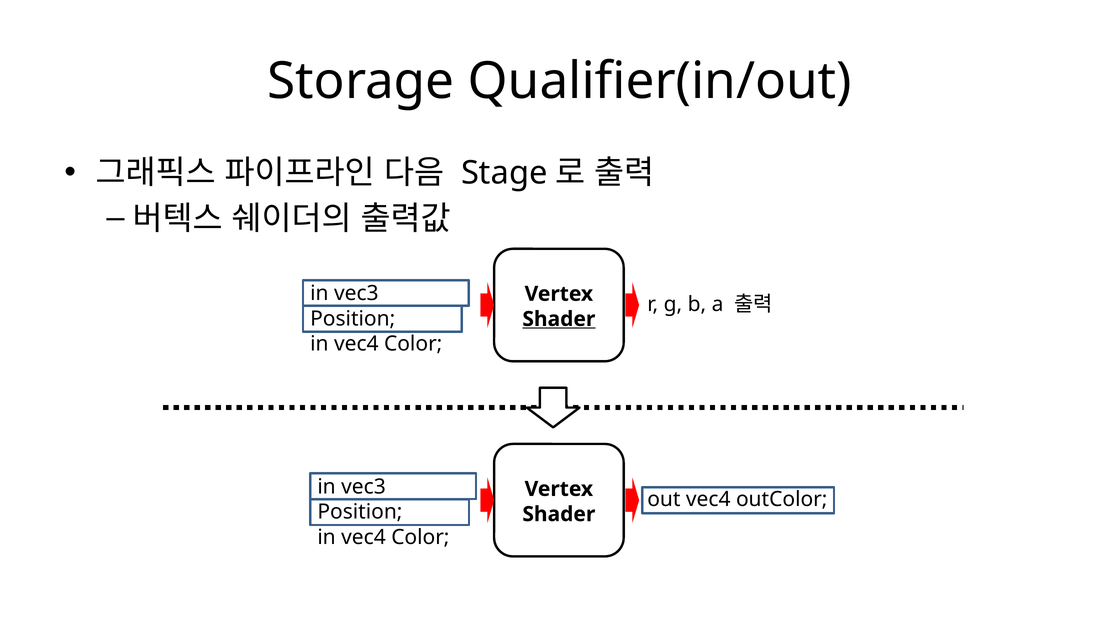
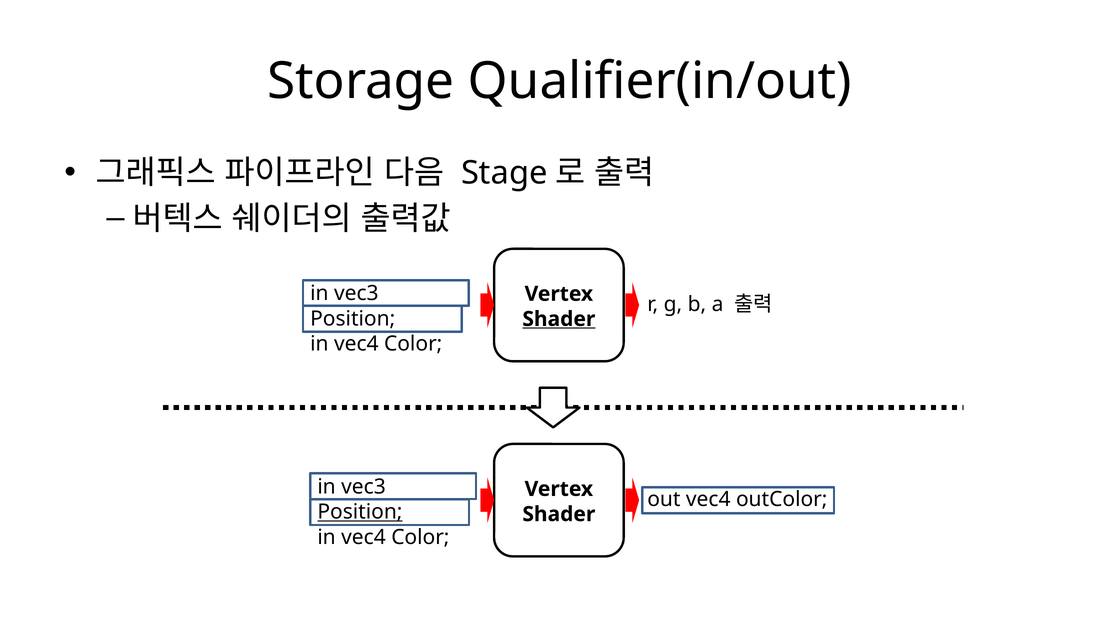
Position at (360, 512) underline: none -> present
